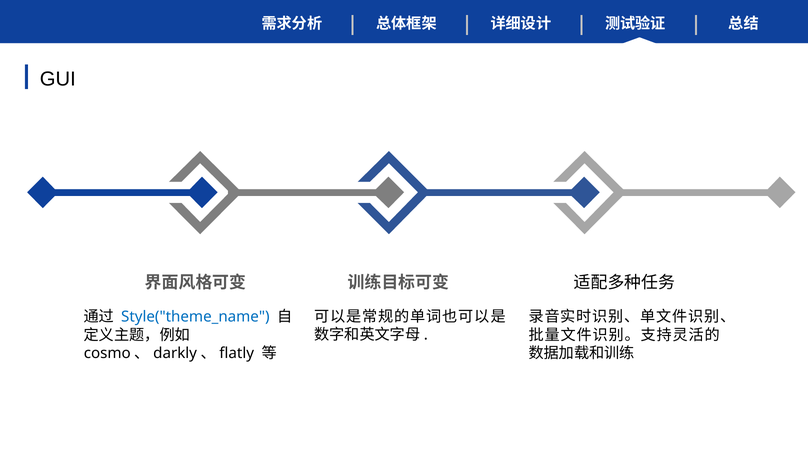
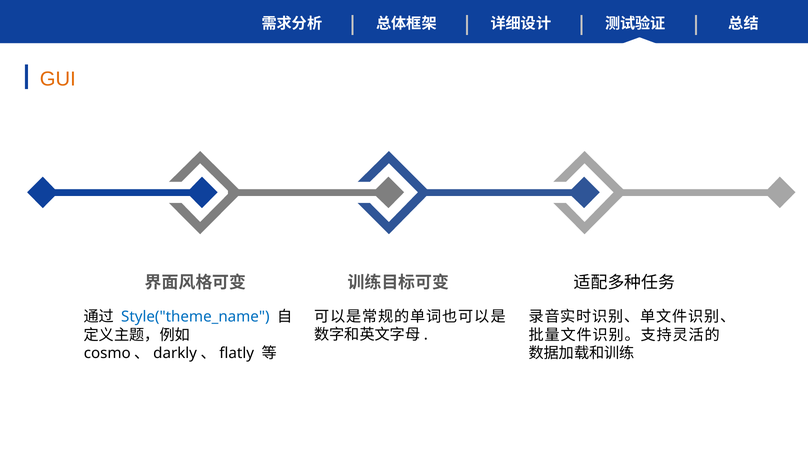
GUI colour: black -> orange
